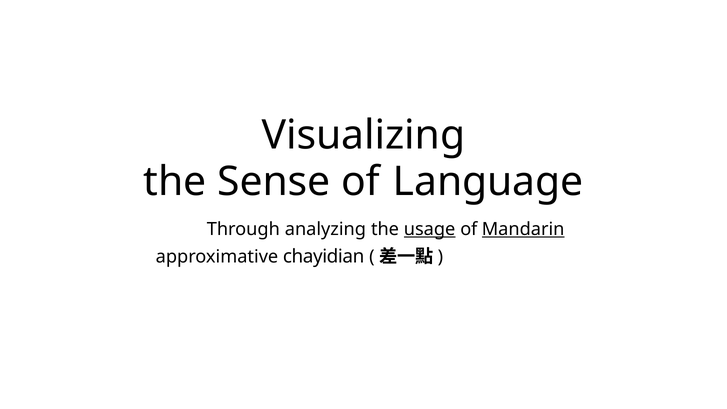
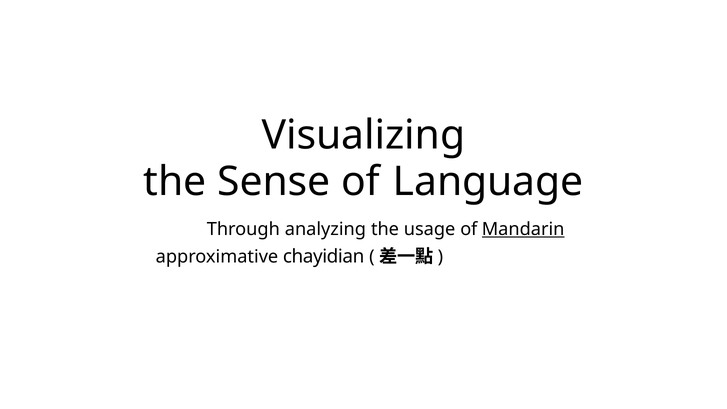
usage underline: present -> none
